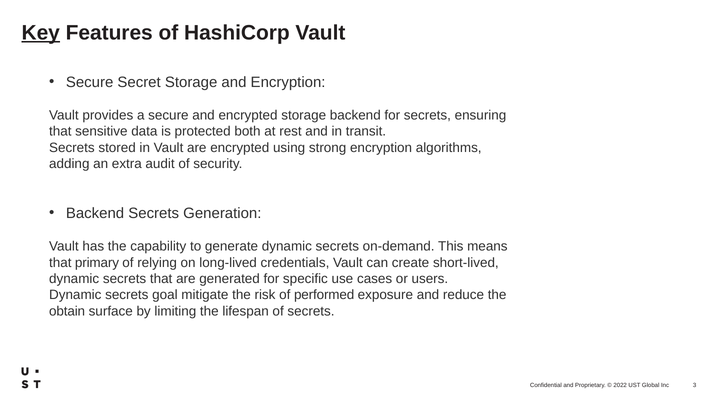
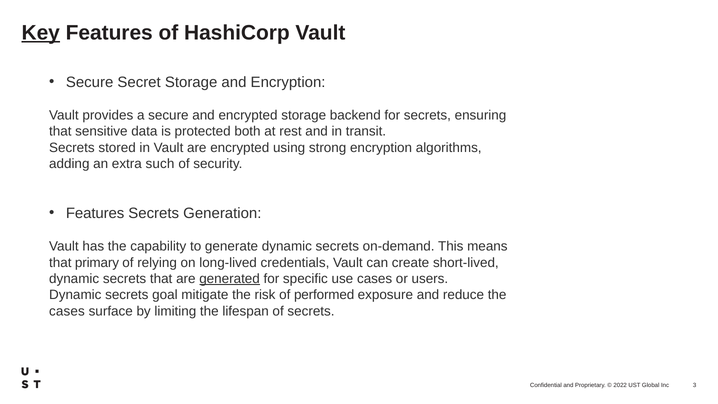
audit: audit -> such
Backend at (95, 213): Backend -> Features
generated underline: none -> present
obtain at (67, 311): obtain -> cases
